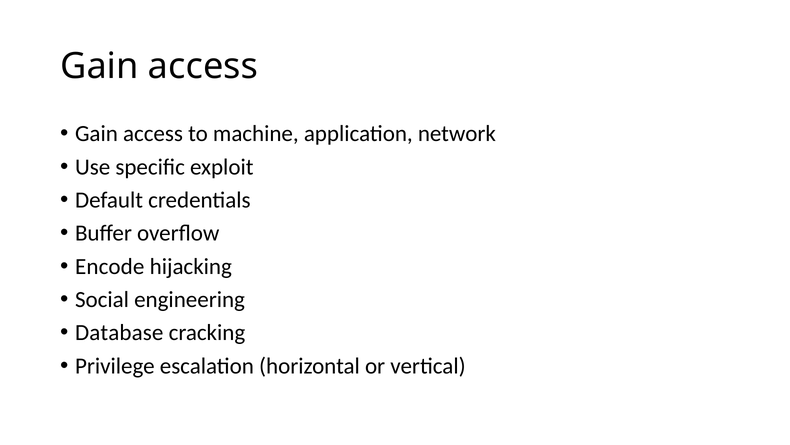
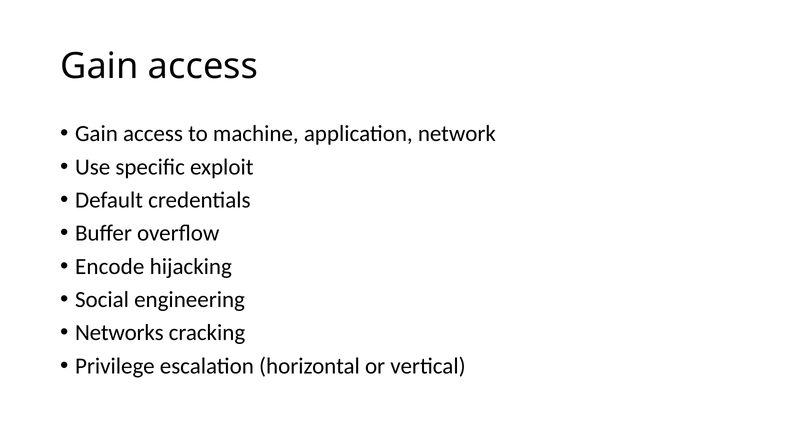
Database: Database -> Networks
